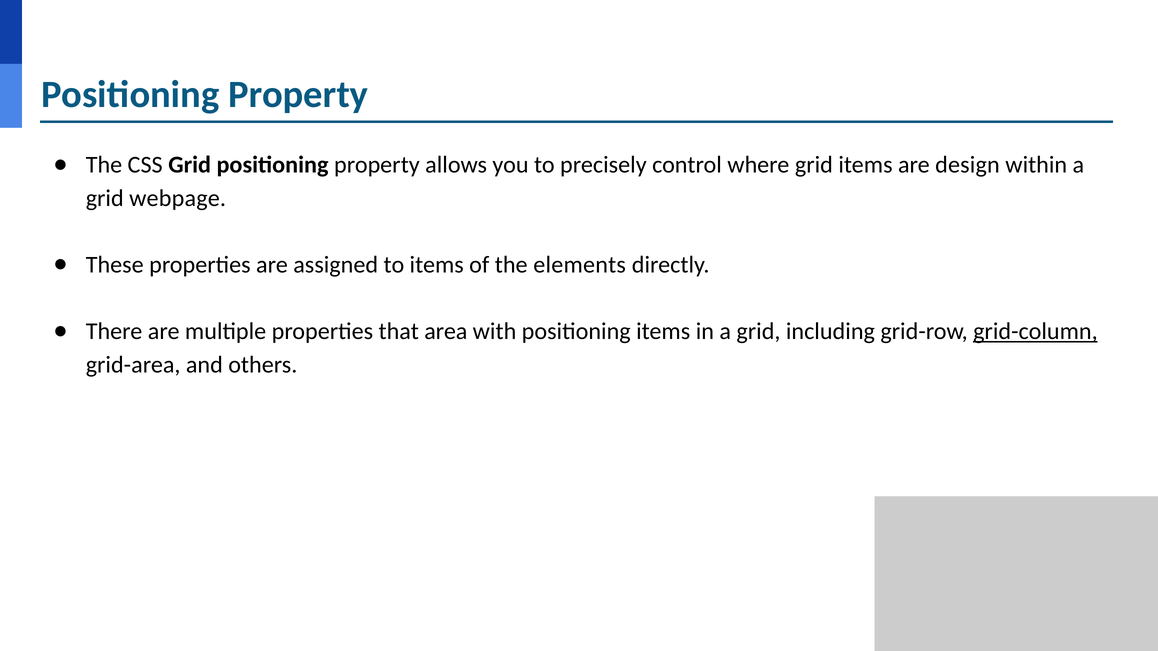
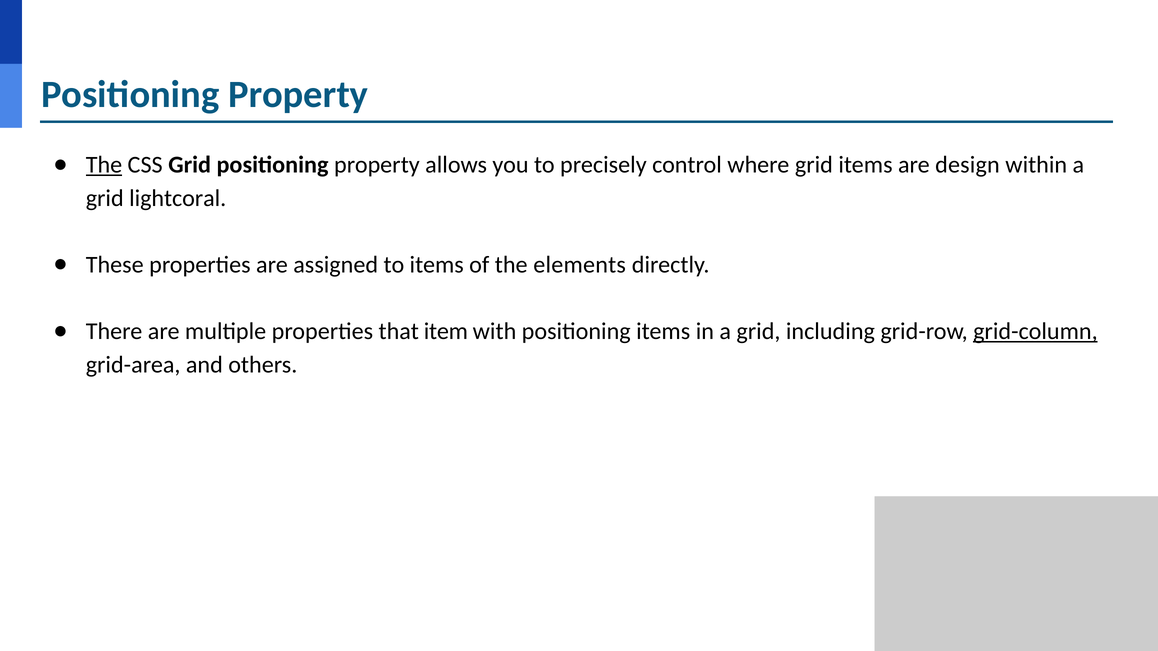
The at (104, 165) underline: none -> present
webpage: webpage -> lightcoral
area: area -> item
